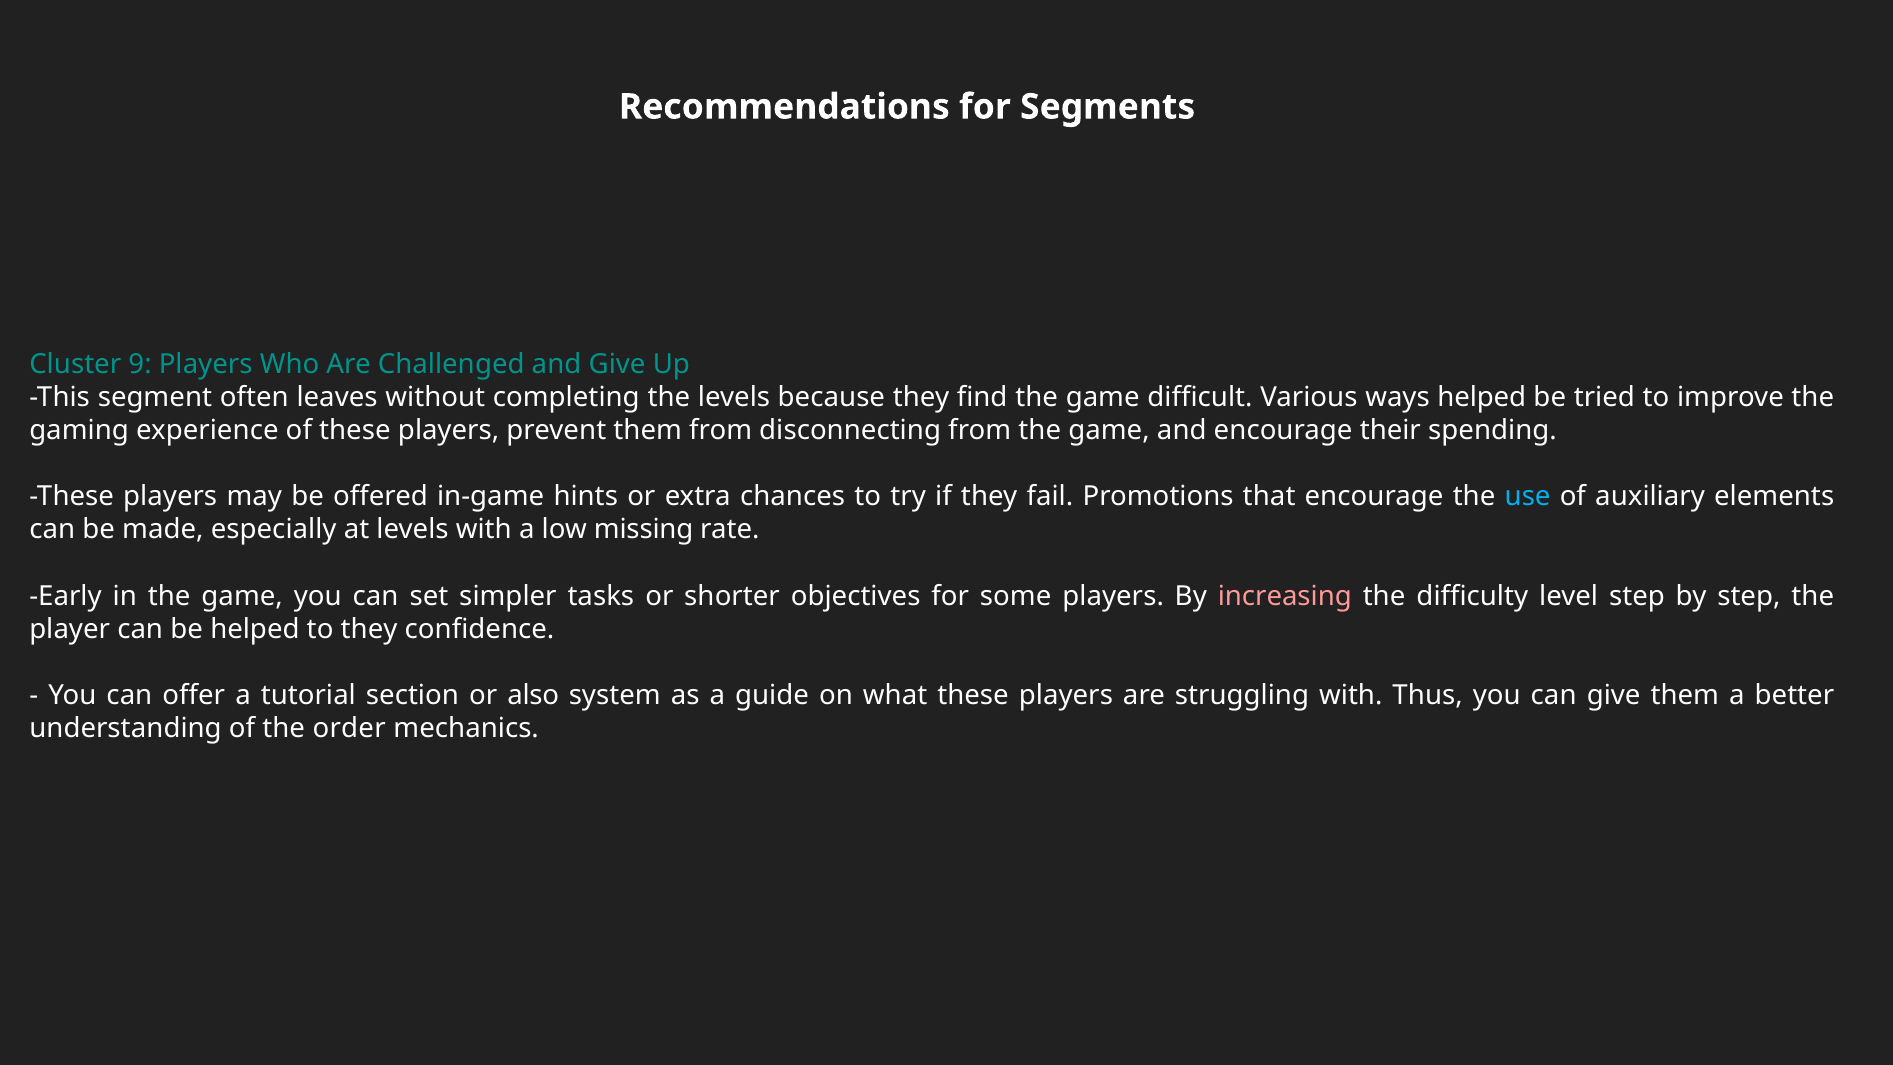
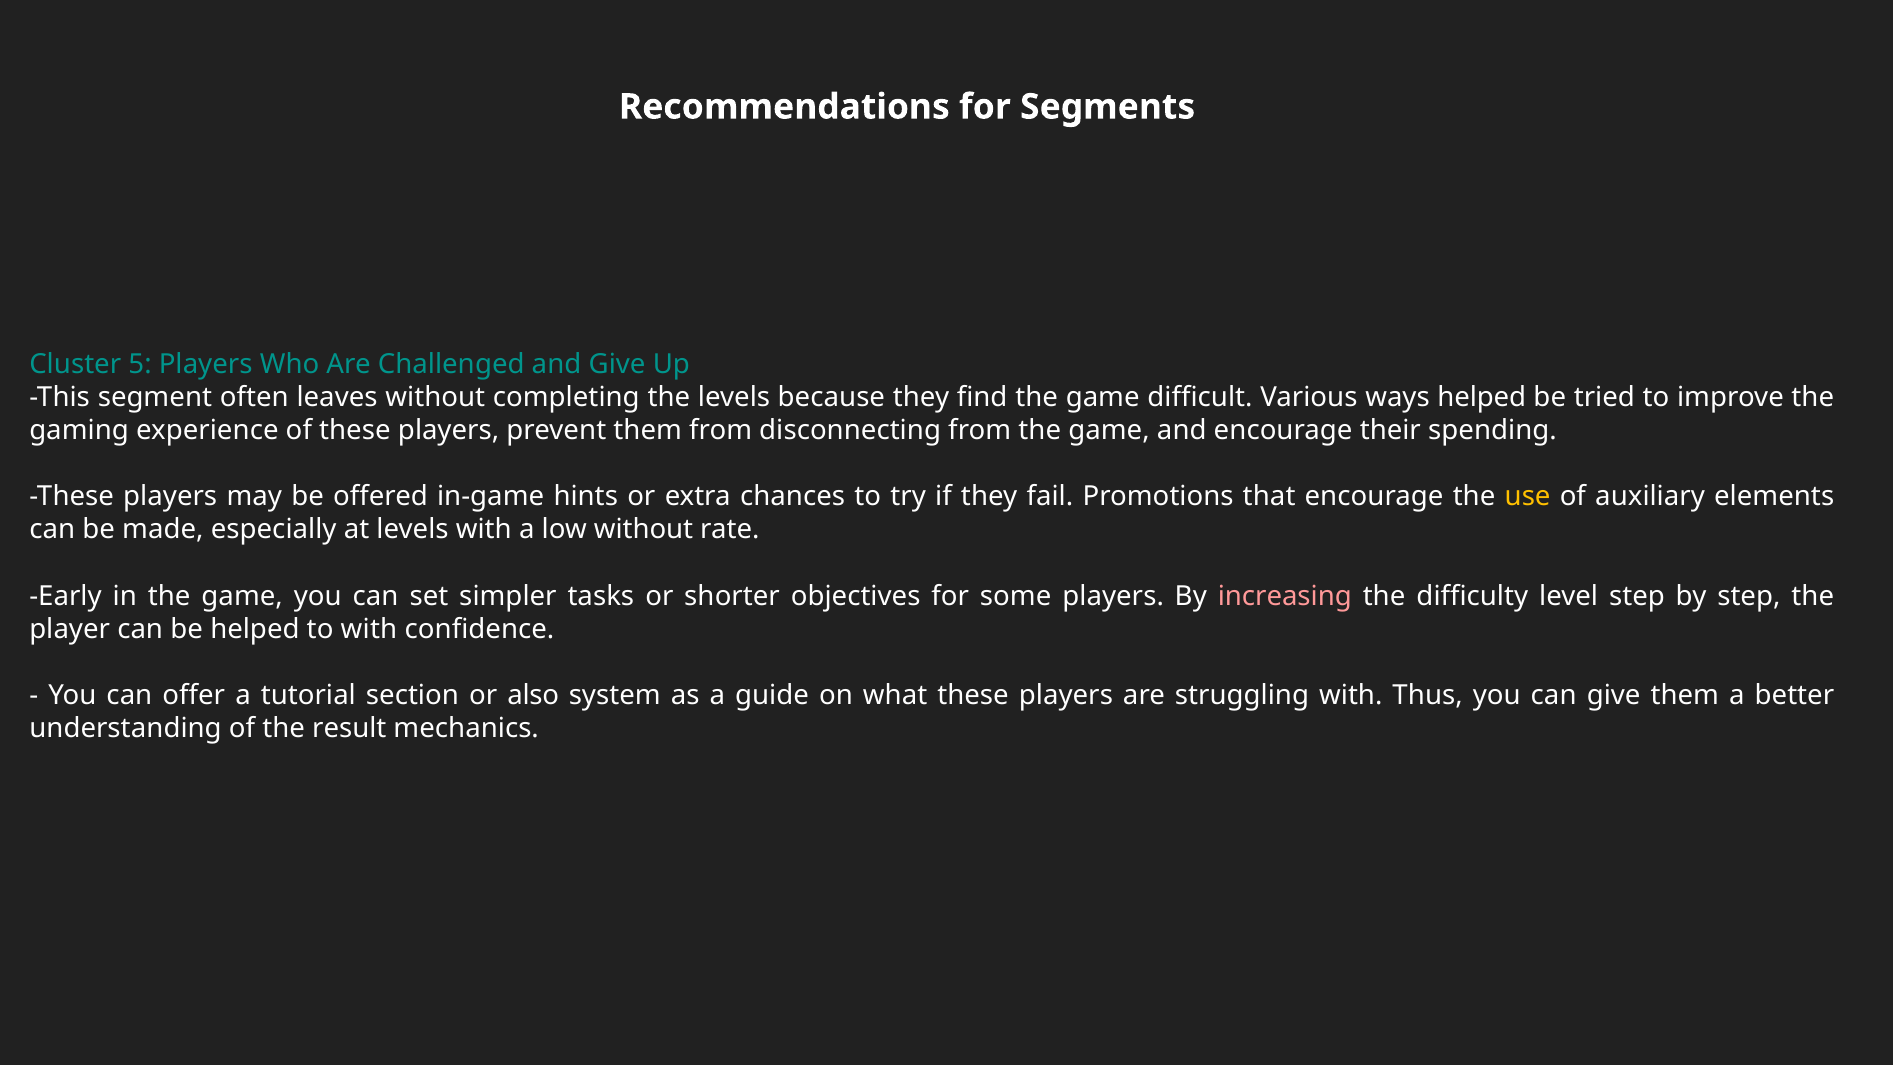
9: 9 -> 5
use colour: light blue -> yellow
low missing: missing -> without
to they: they -> with
order: order -> result
